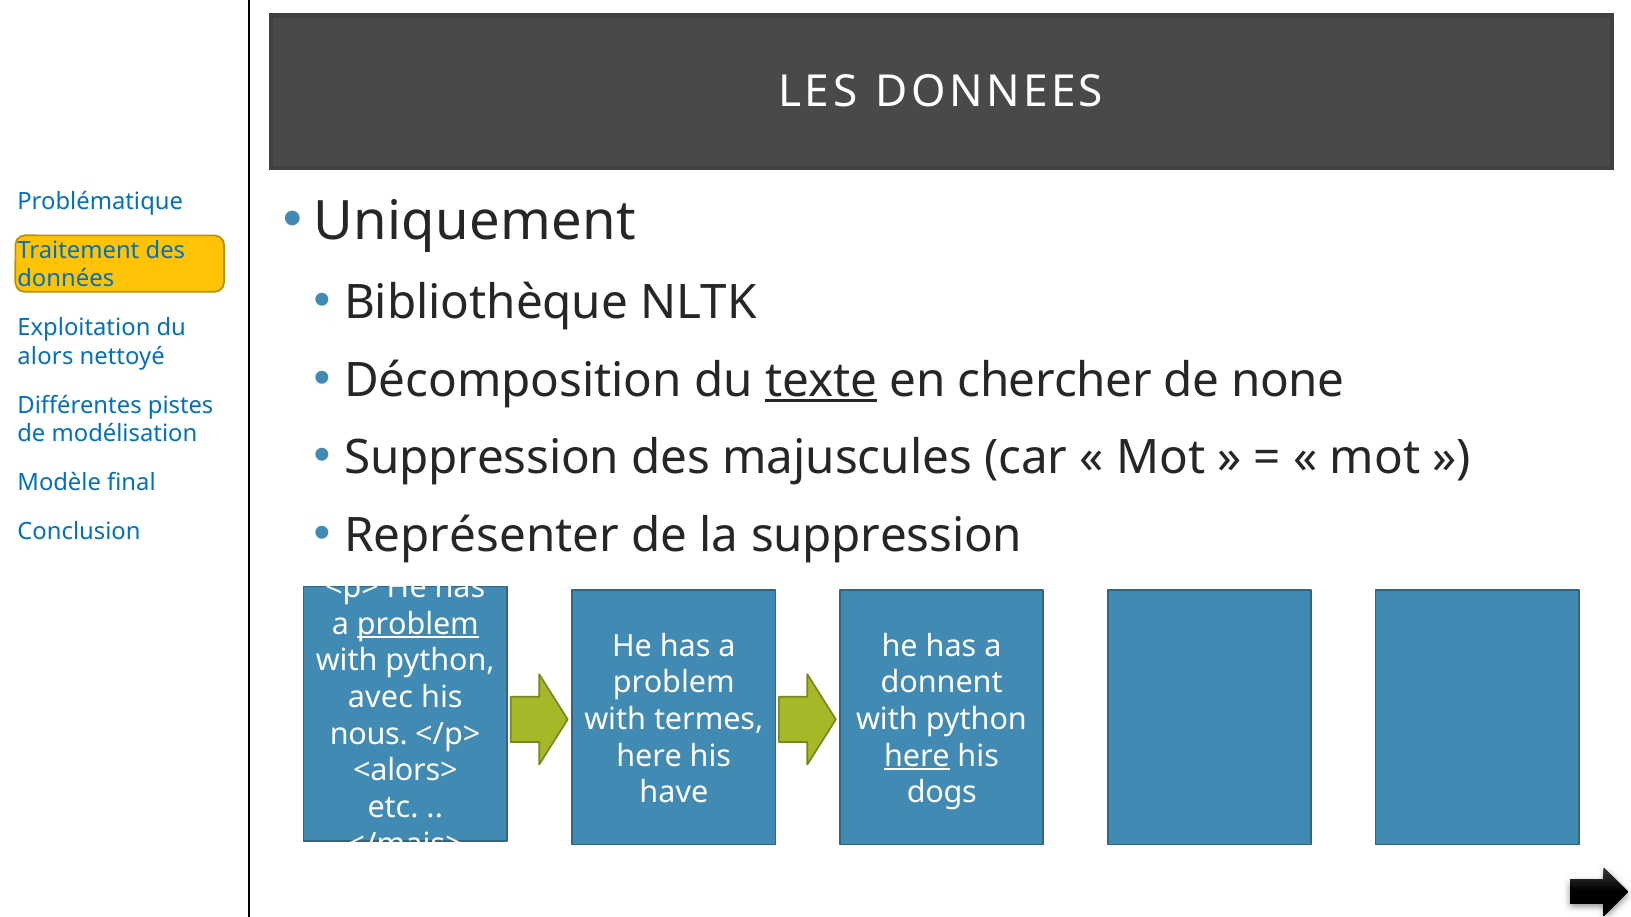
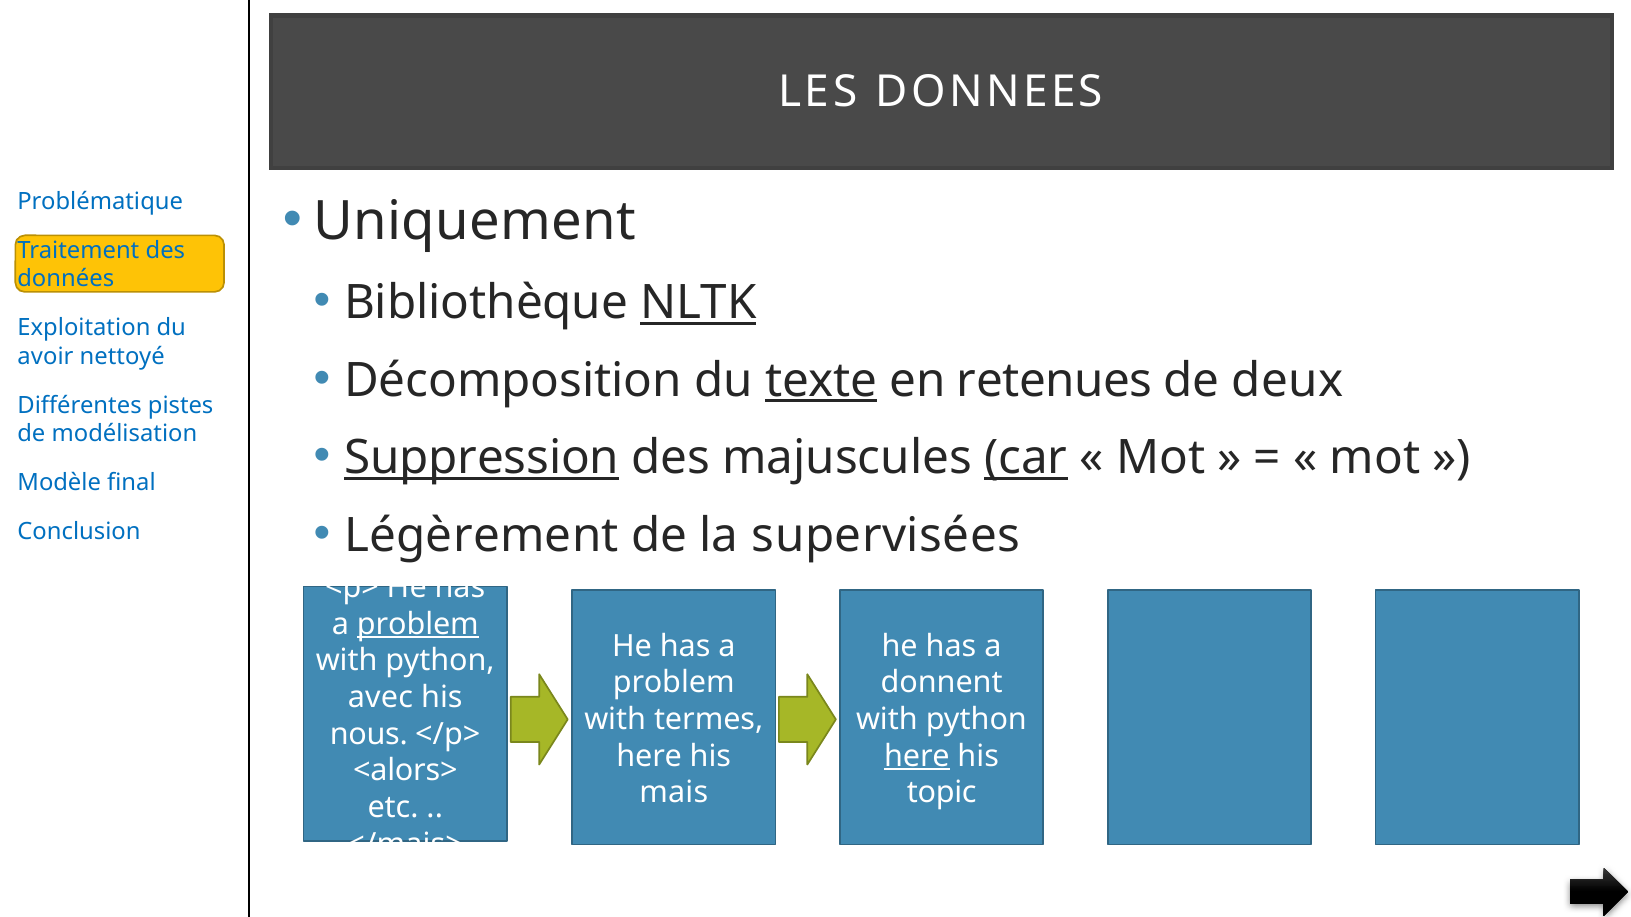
NLTK underline: none -> present
alors: alors -> avoir
chercher: chercher -> retenues
none: none -> deux
Suppression at (482, 458) underline: none -> present
car underline: none -> present
Représenter: Représenter -> Légèrement
la suppression: suppression -> supervisées
have: have -> mais
dogs: dogs -> topic
